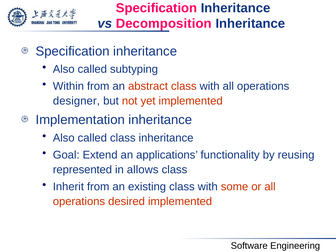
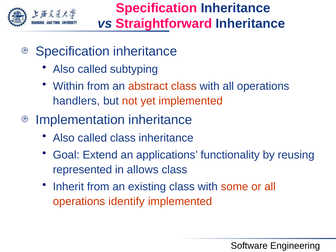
Decomposition: Decomposition -> Straightforward
designer: designer -> handlers
desired: desired -> identify
